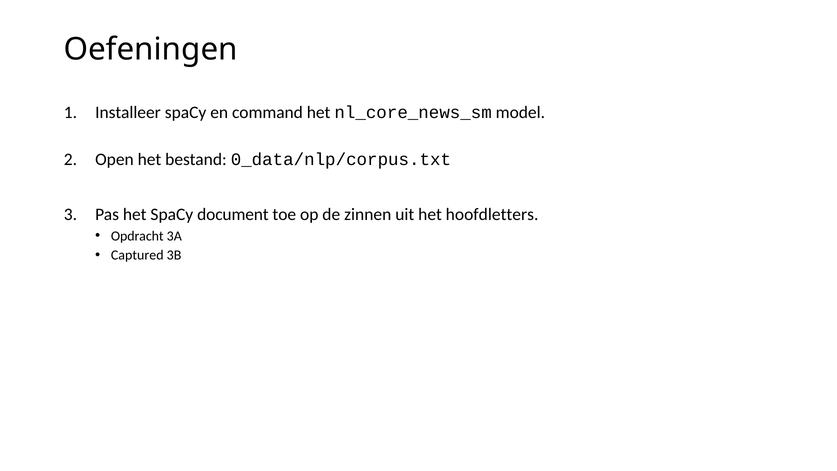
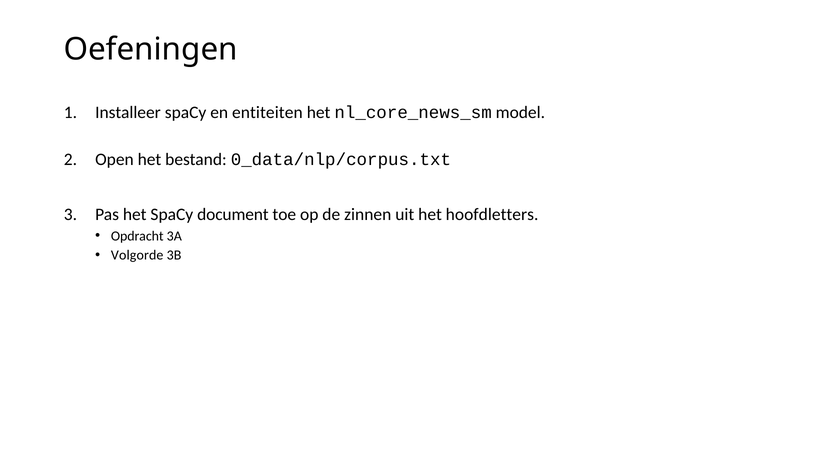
command: command -> entiteiten
Captured: Captured -> Volgorde
